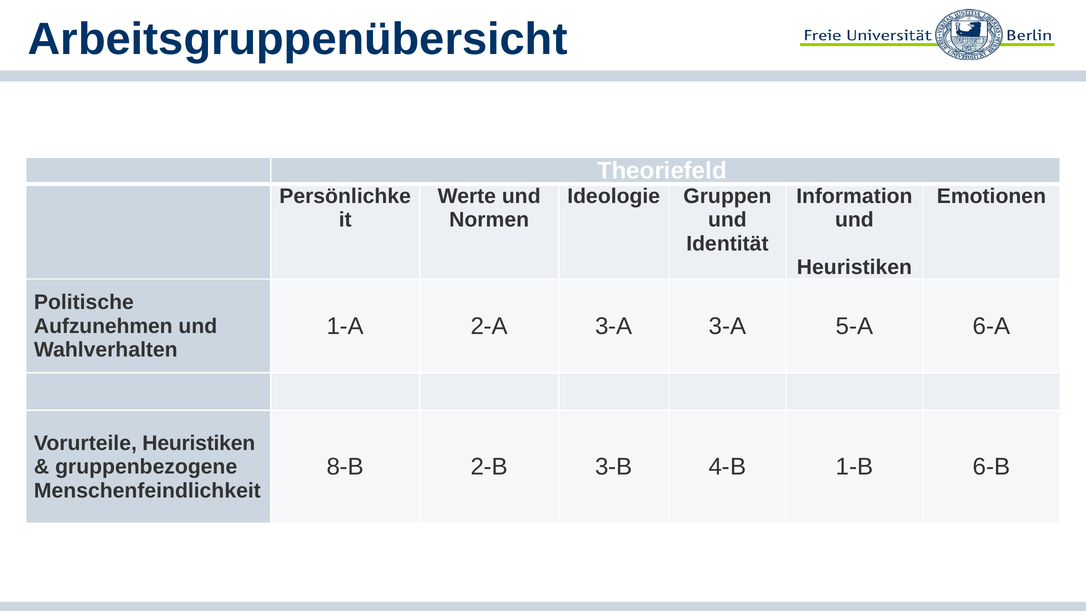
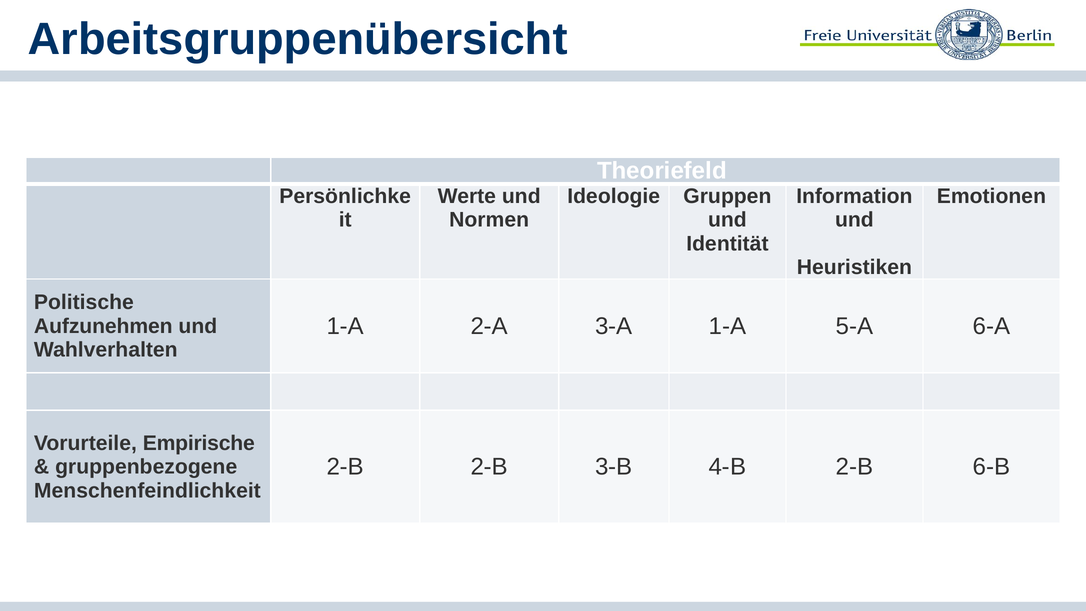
3-A 3-A: 3-A -> 1-A
Vorurteile Heuristiken: Heuristiken -> Empirische
8-B at (345, 467): 8-B -> 2-B
4-B 1-B: 1-B -> 2-B
